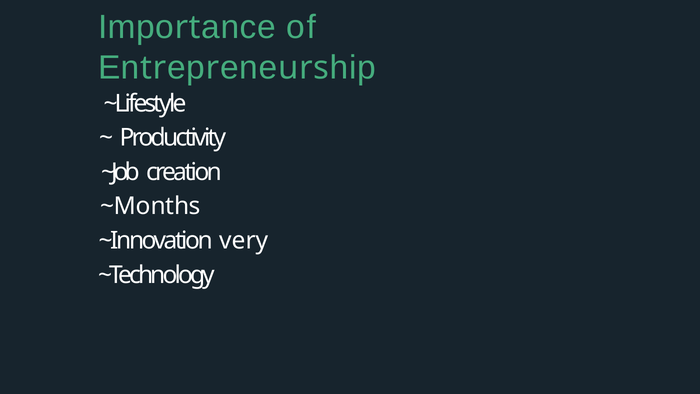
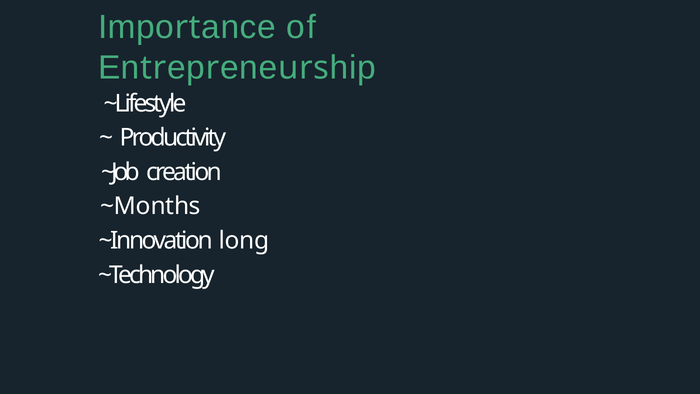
very: very -> long
